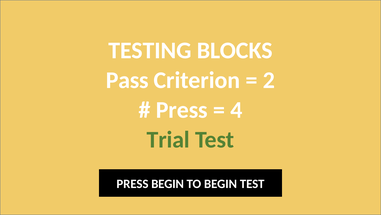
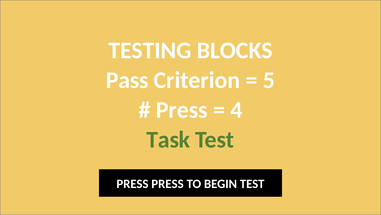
2: 2 -> 5
Trial: Trial -> Task
PRESS BEGIN: BEGIN -> PRESS
